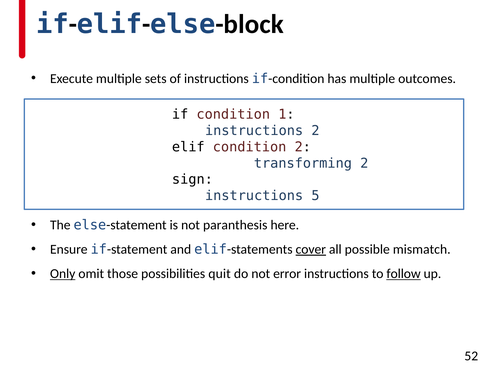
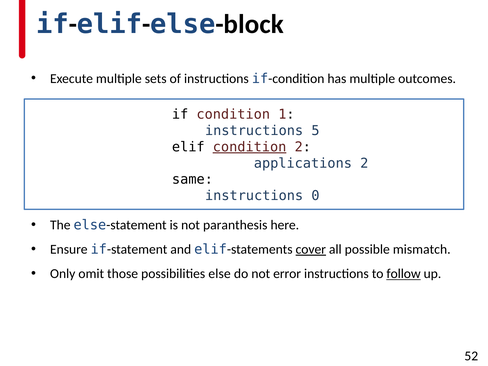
instructions 2: 2 -> 5
condition at (250, 147) underline: none -> present
transforming: transforming -> applications
sign: sign -> same
5: 5 -> 0
Only underline: present -> none
quit: quit -> else
